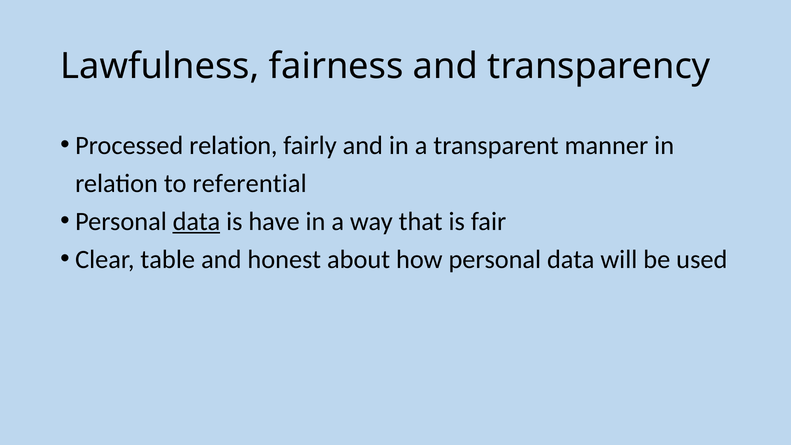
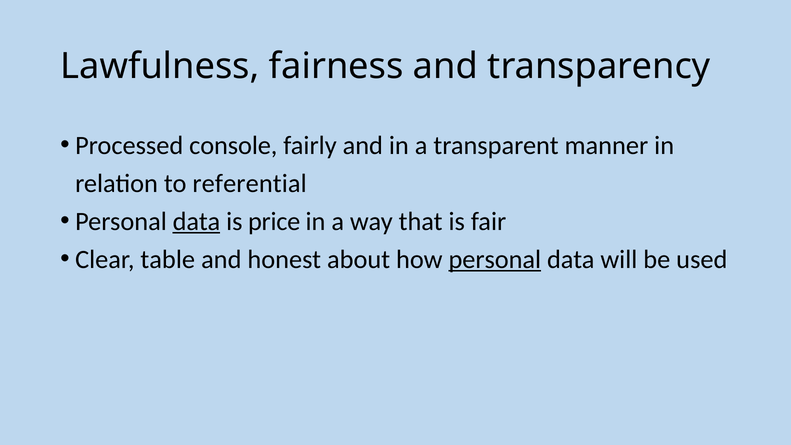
Processed relation: relation -> console
have: have -> price
personal at (495, 259) underline: none -> present
